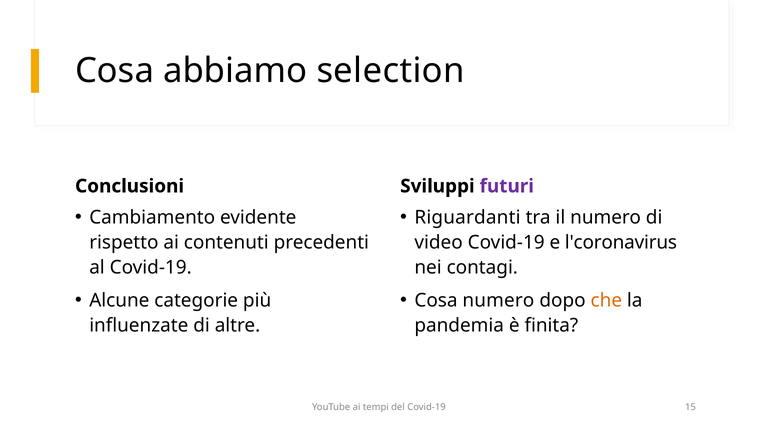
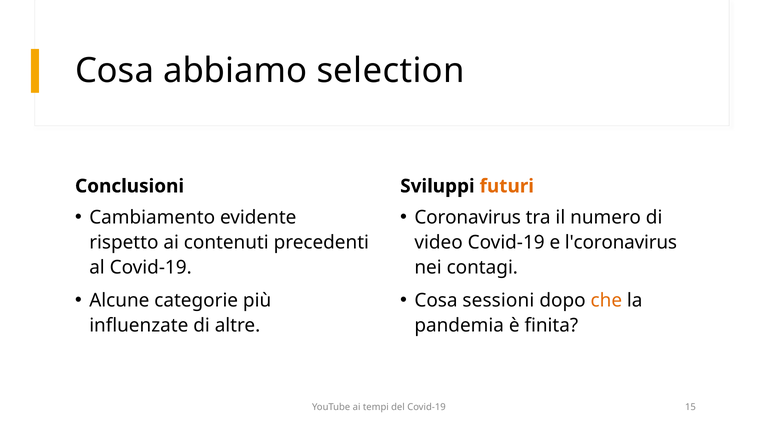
futuri colour: purple -> orange
Riguardanti: Riguardanti -> Coronavirus
Cosa numero: numero -> sessioni
